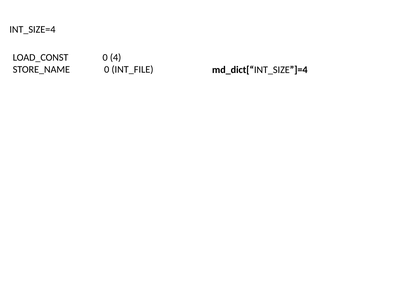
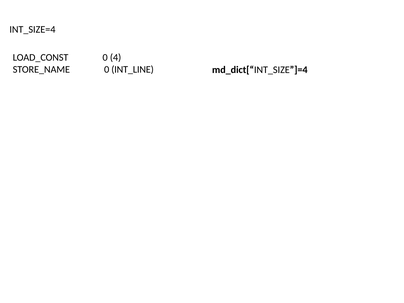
INT_FILE: INT_FILE -> INT_LINE
